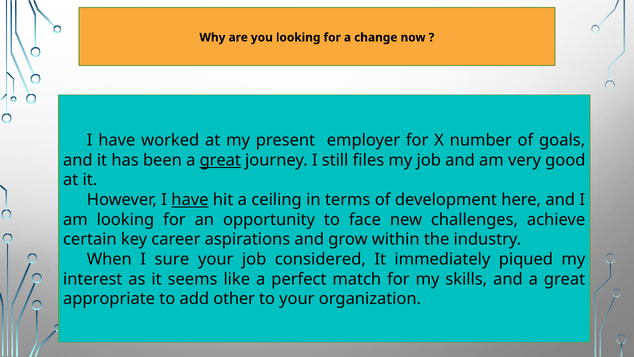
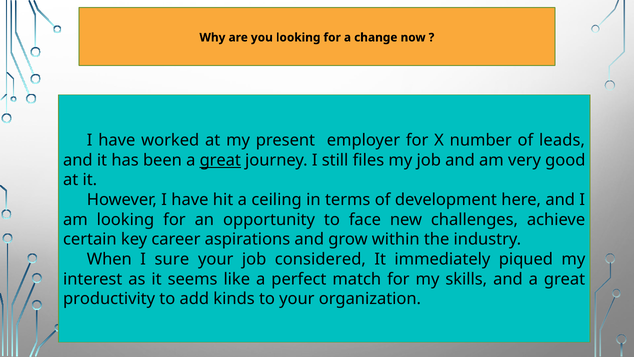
goals: goals -> leads
have at (190, 200) underline: present -> none
appropriate: appropriate -> productivity
other: other -> kinds
